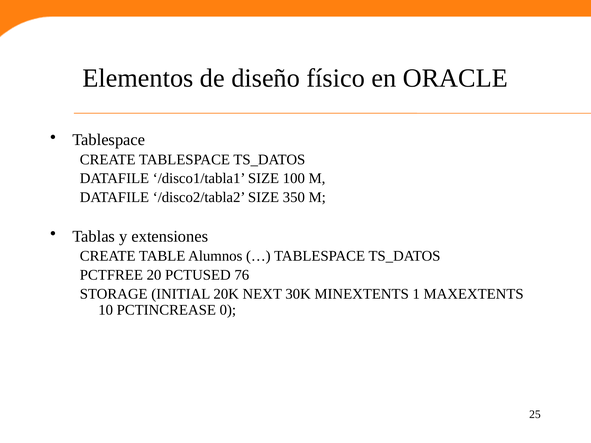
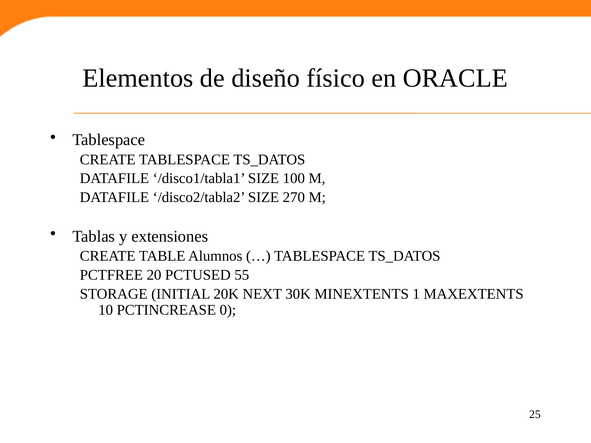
350: 350 -> 270
76: 76 -> 55
